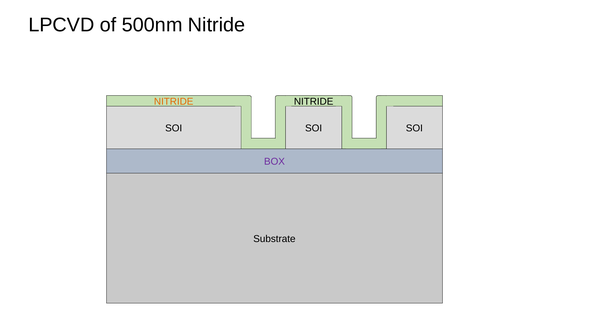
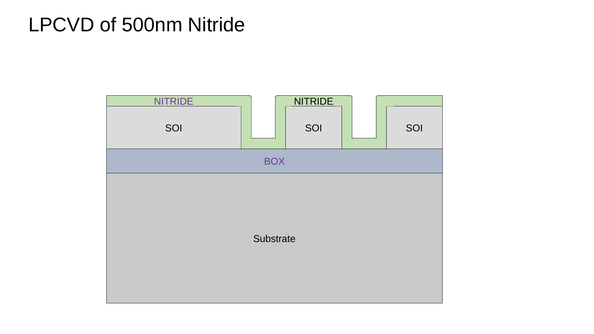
NITRIDE at (174, 102) colour: orange -> purple
